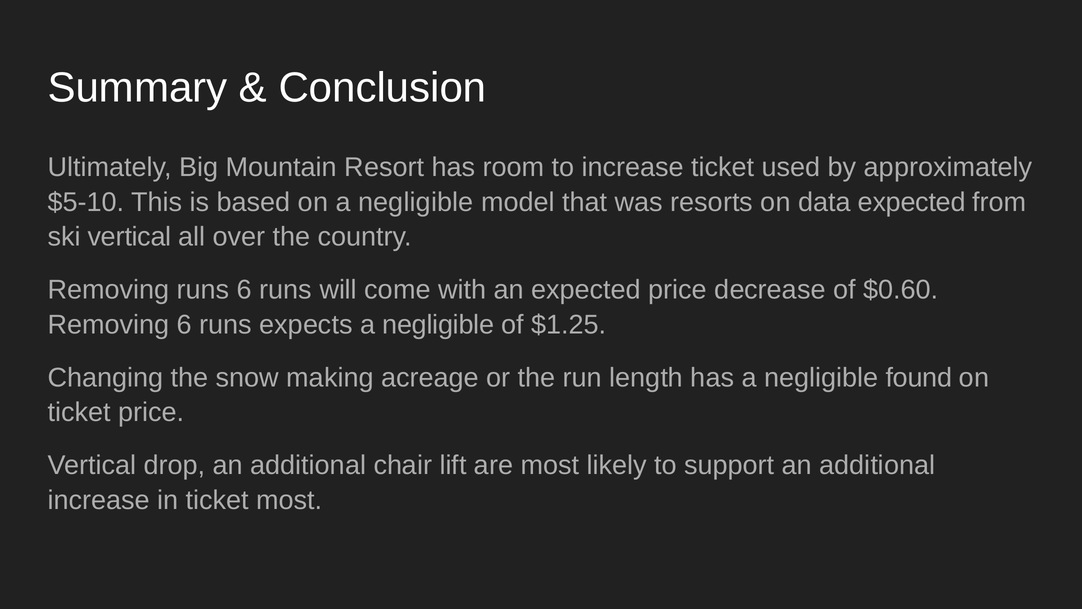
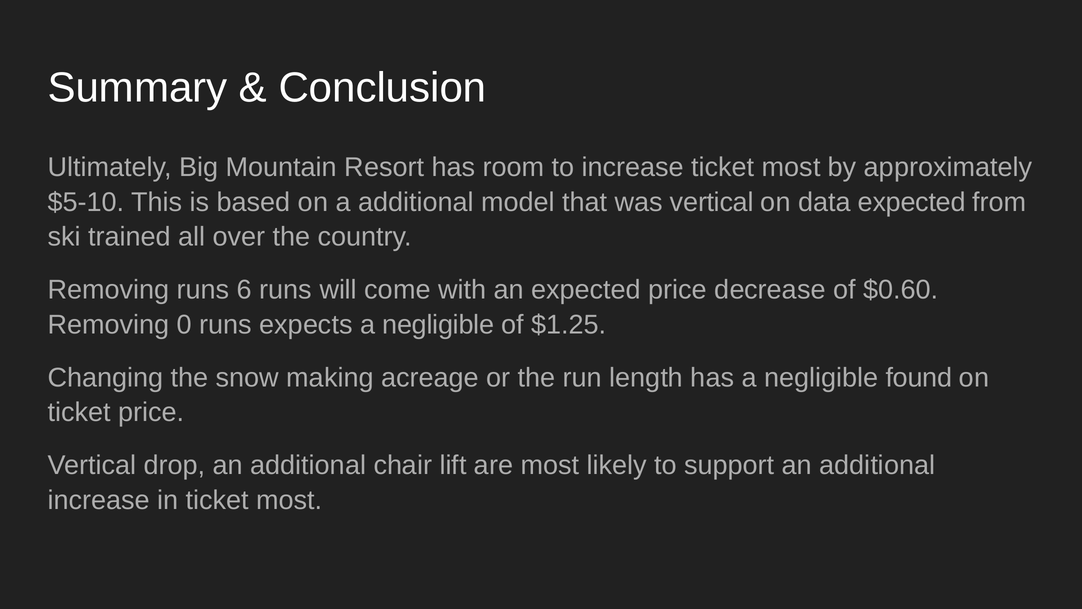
increase ticket used: used -> most
on a negligible: negligible -> additional
was resorts: resorts -> vertical
ski vertical: vertical -> trained
Removing 6: 6 -> 0
